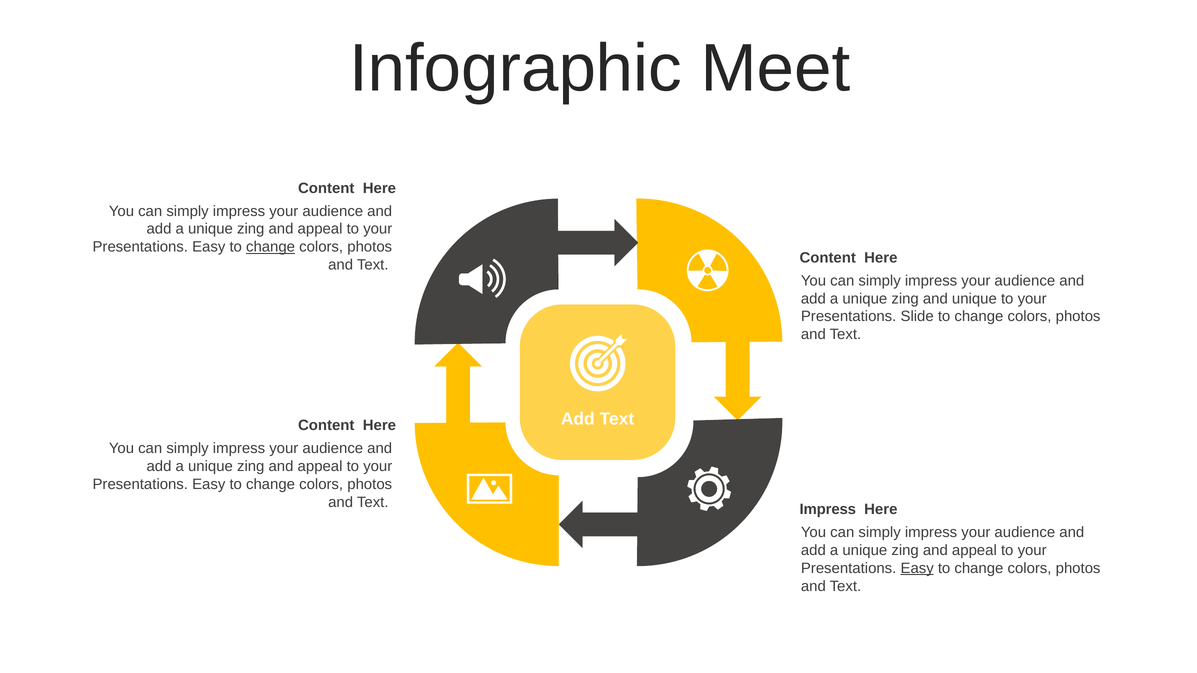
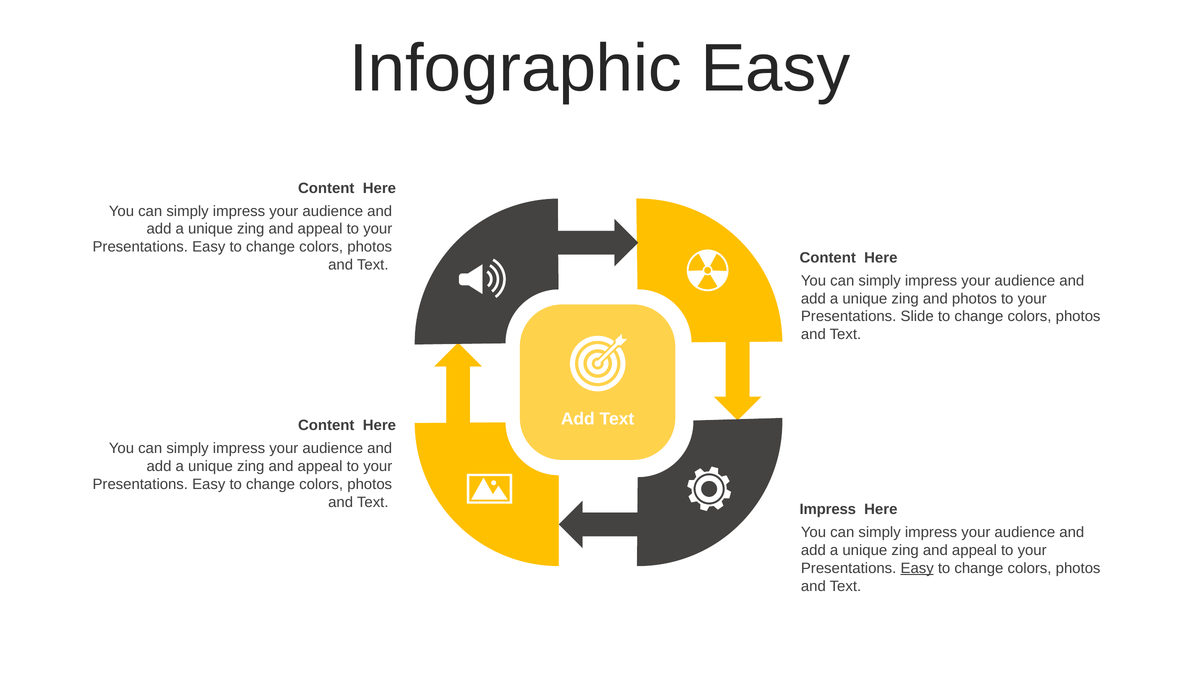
Infographic Meet: Meet -> Easy
change at (271, 247) underline: present -> none
and unique: unique -> photos
